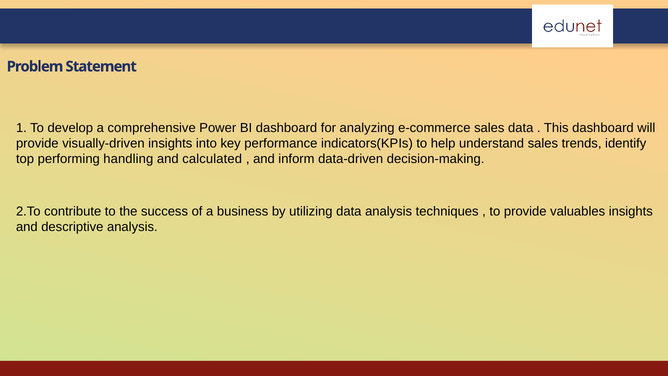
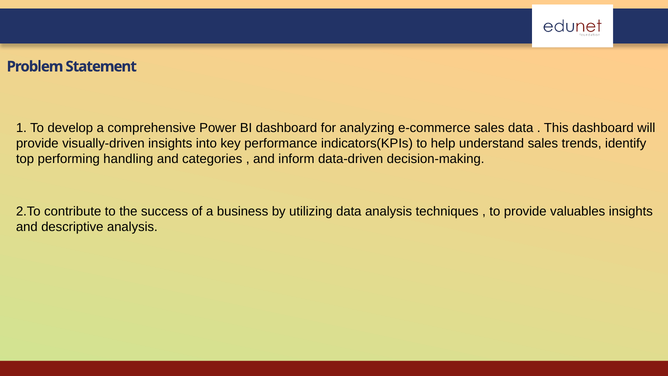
calculated: calculated -> categories
